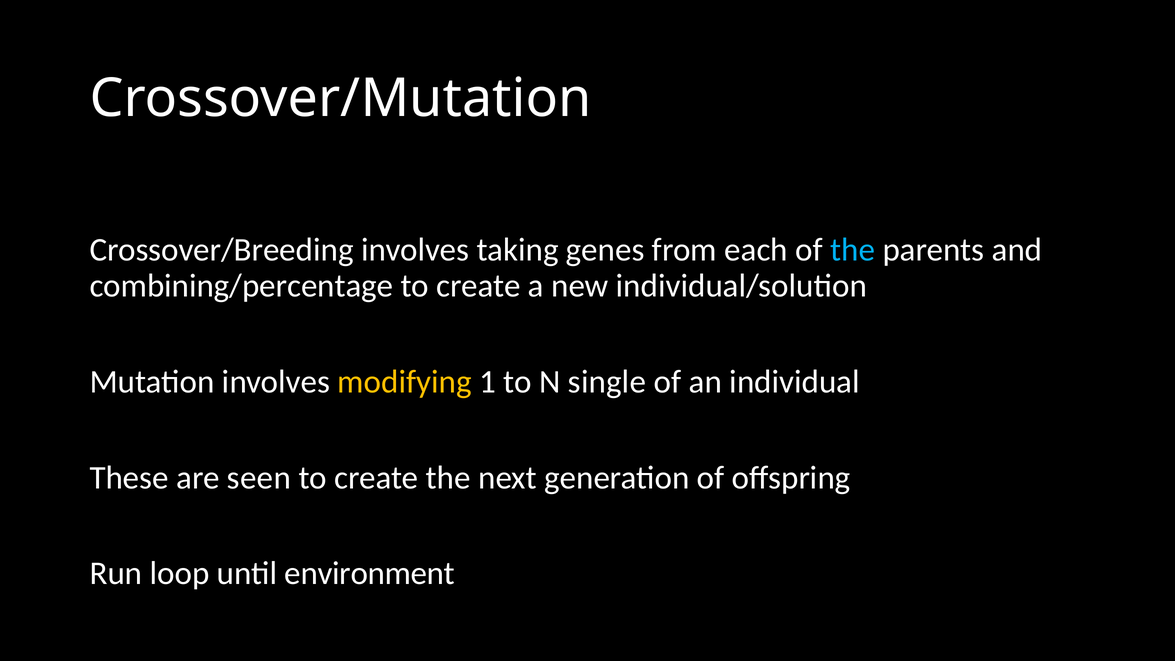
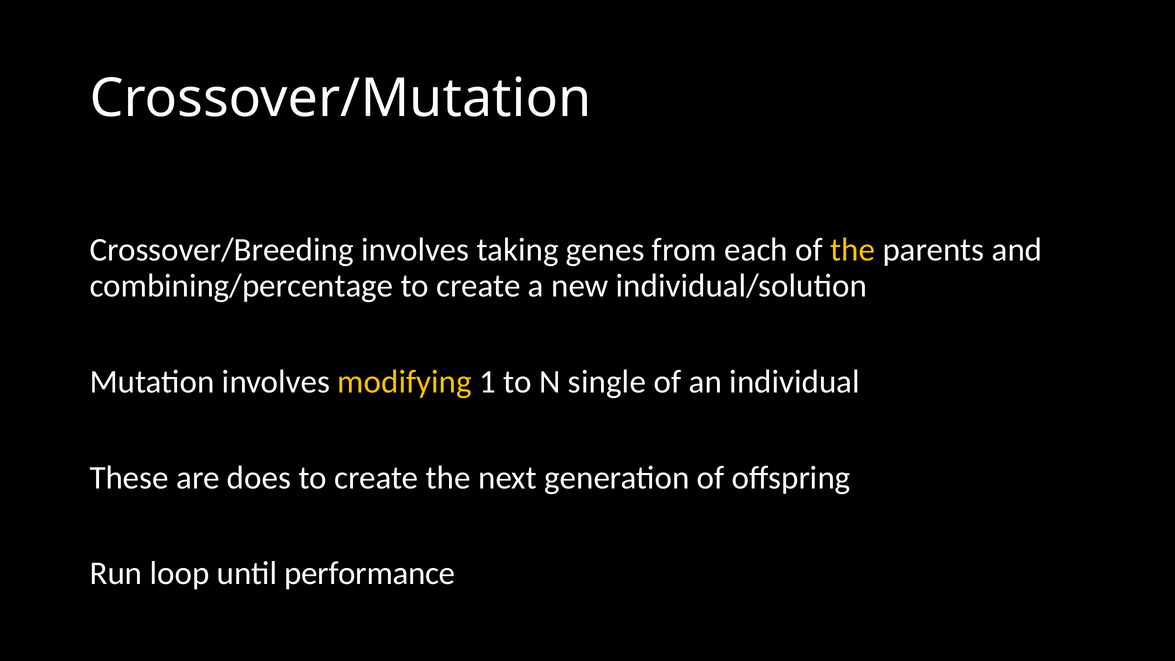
the at (853, 250) colour: light blue -> yellow
seen: seen -> does
environment: environment -> performance
